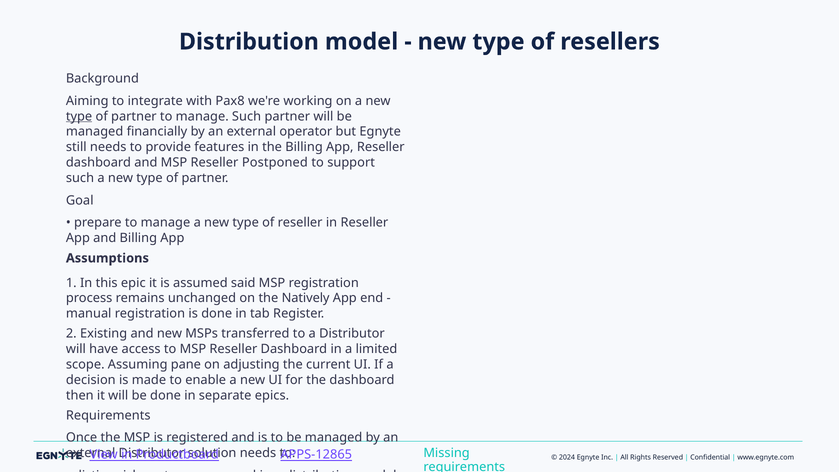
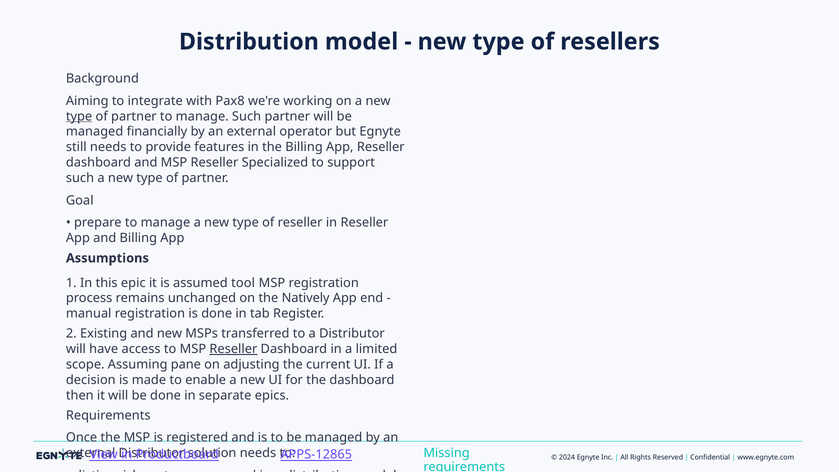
Postponed: Postponed -> Specialized
said: said -> tool
Reseller at (233, 349) underline: none -> present
